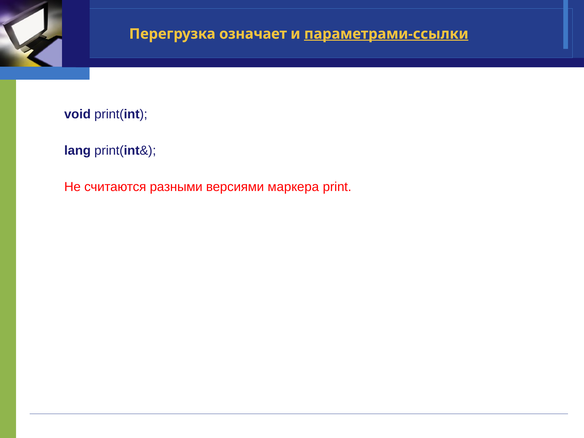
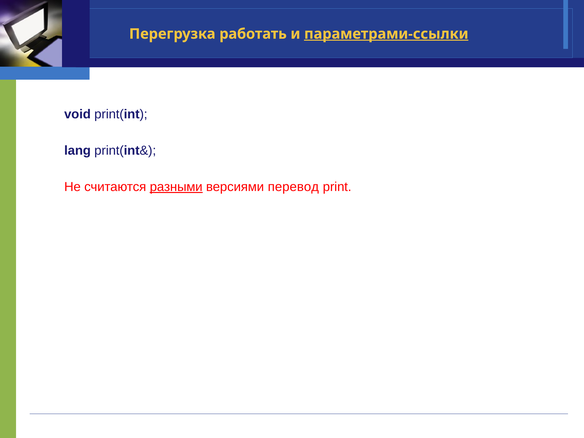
означает: означает -> работать
разными underline: none -> present
маркера: маркера -> перевод
